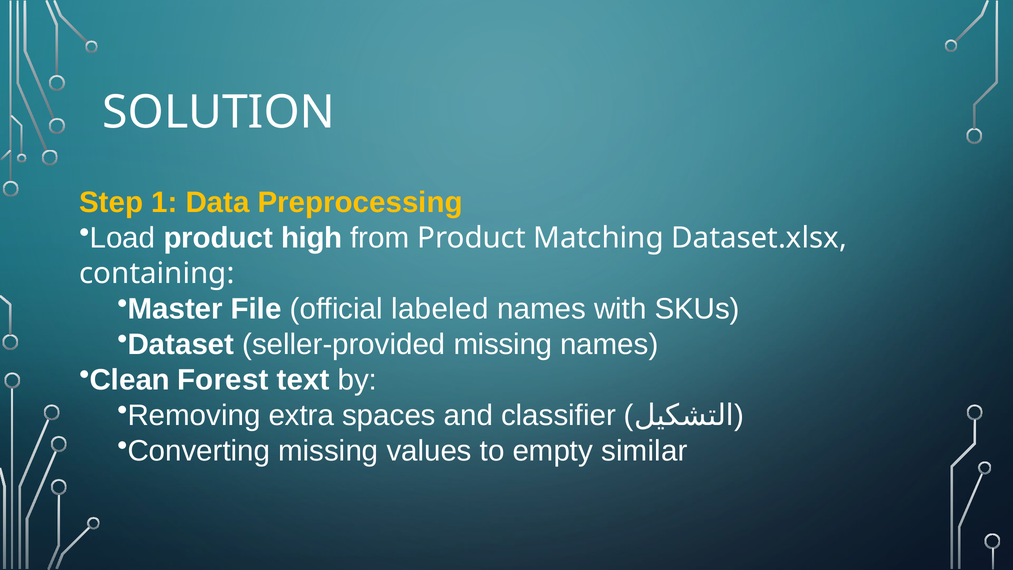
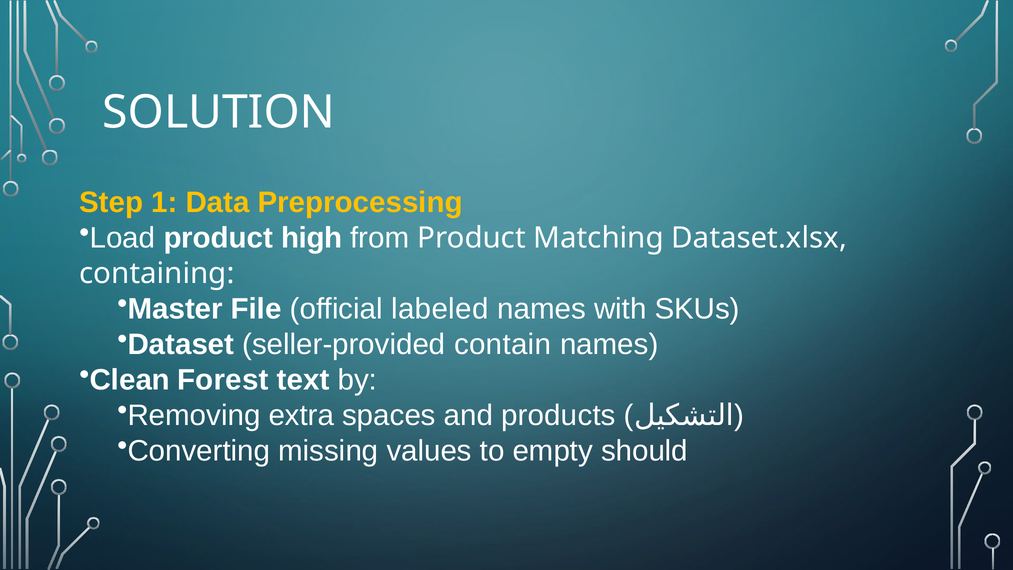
seller-provided missing: missing -> contain
classifier: classifier -> products
similar: similar -> should
